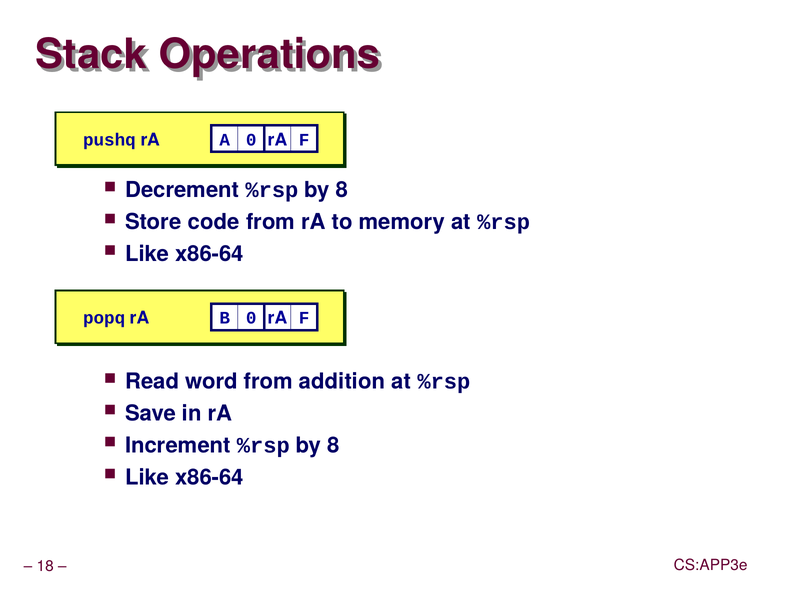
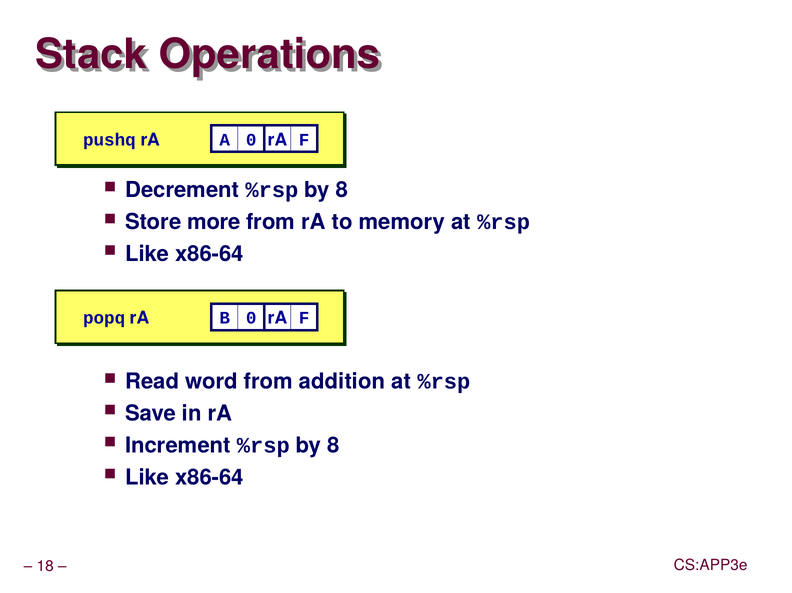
code: code -> more
